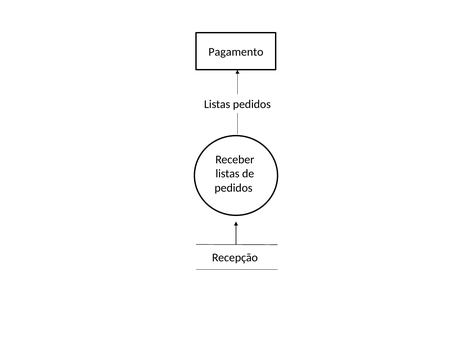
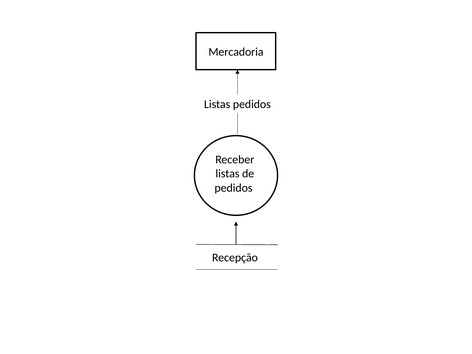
Pagamento: Pagamento -> Mercadoria
